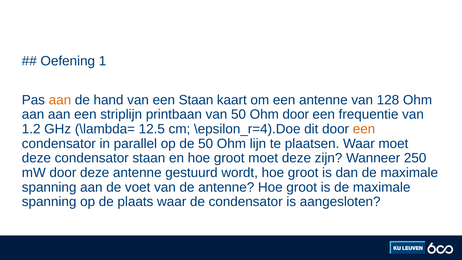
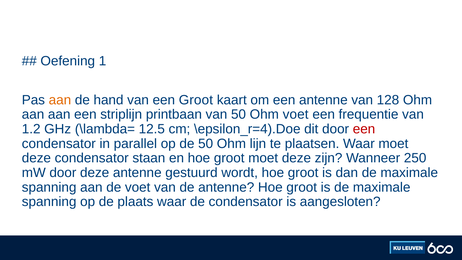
een Staan: Staan -> Groot
Ohm door: door -> voet
een at (364, 129) colour: orange -> red
